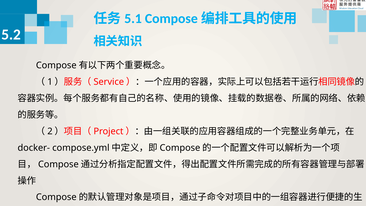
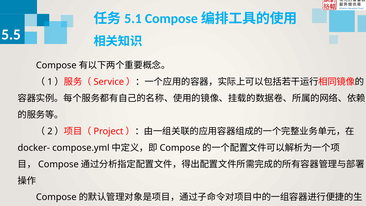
5.2: 5.2 -> 5.5
